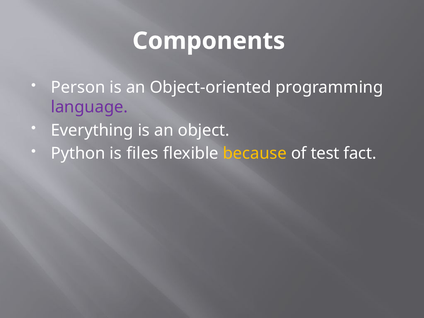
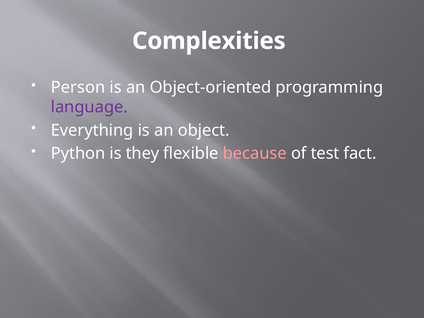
Components: Components -> Complexities
files: files -> they
because colour: yellow -> pink
